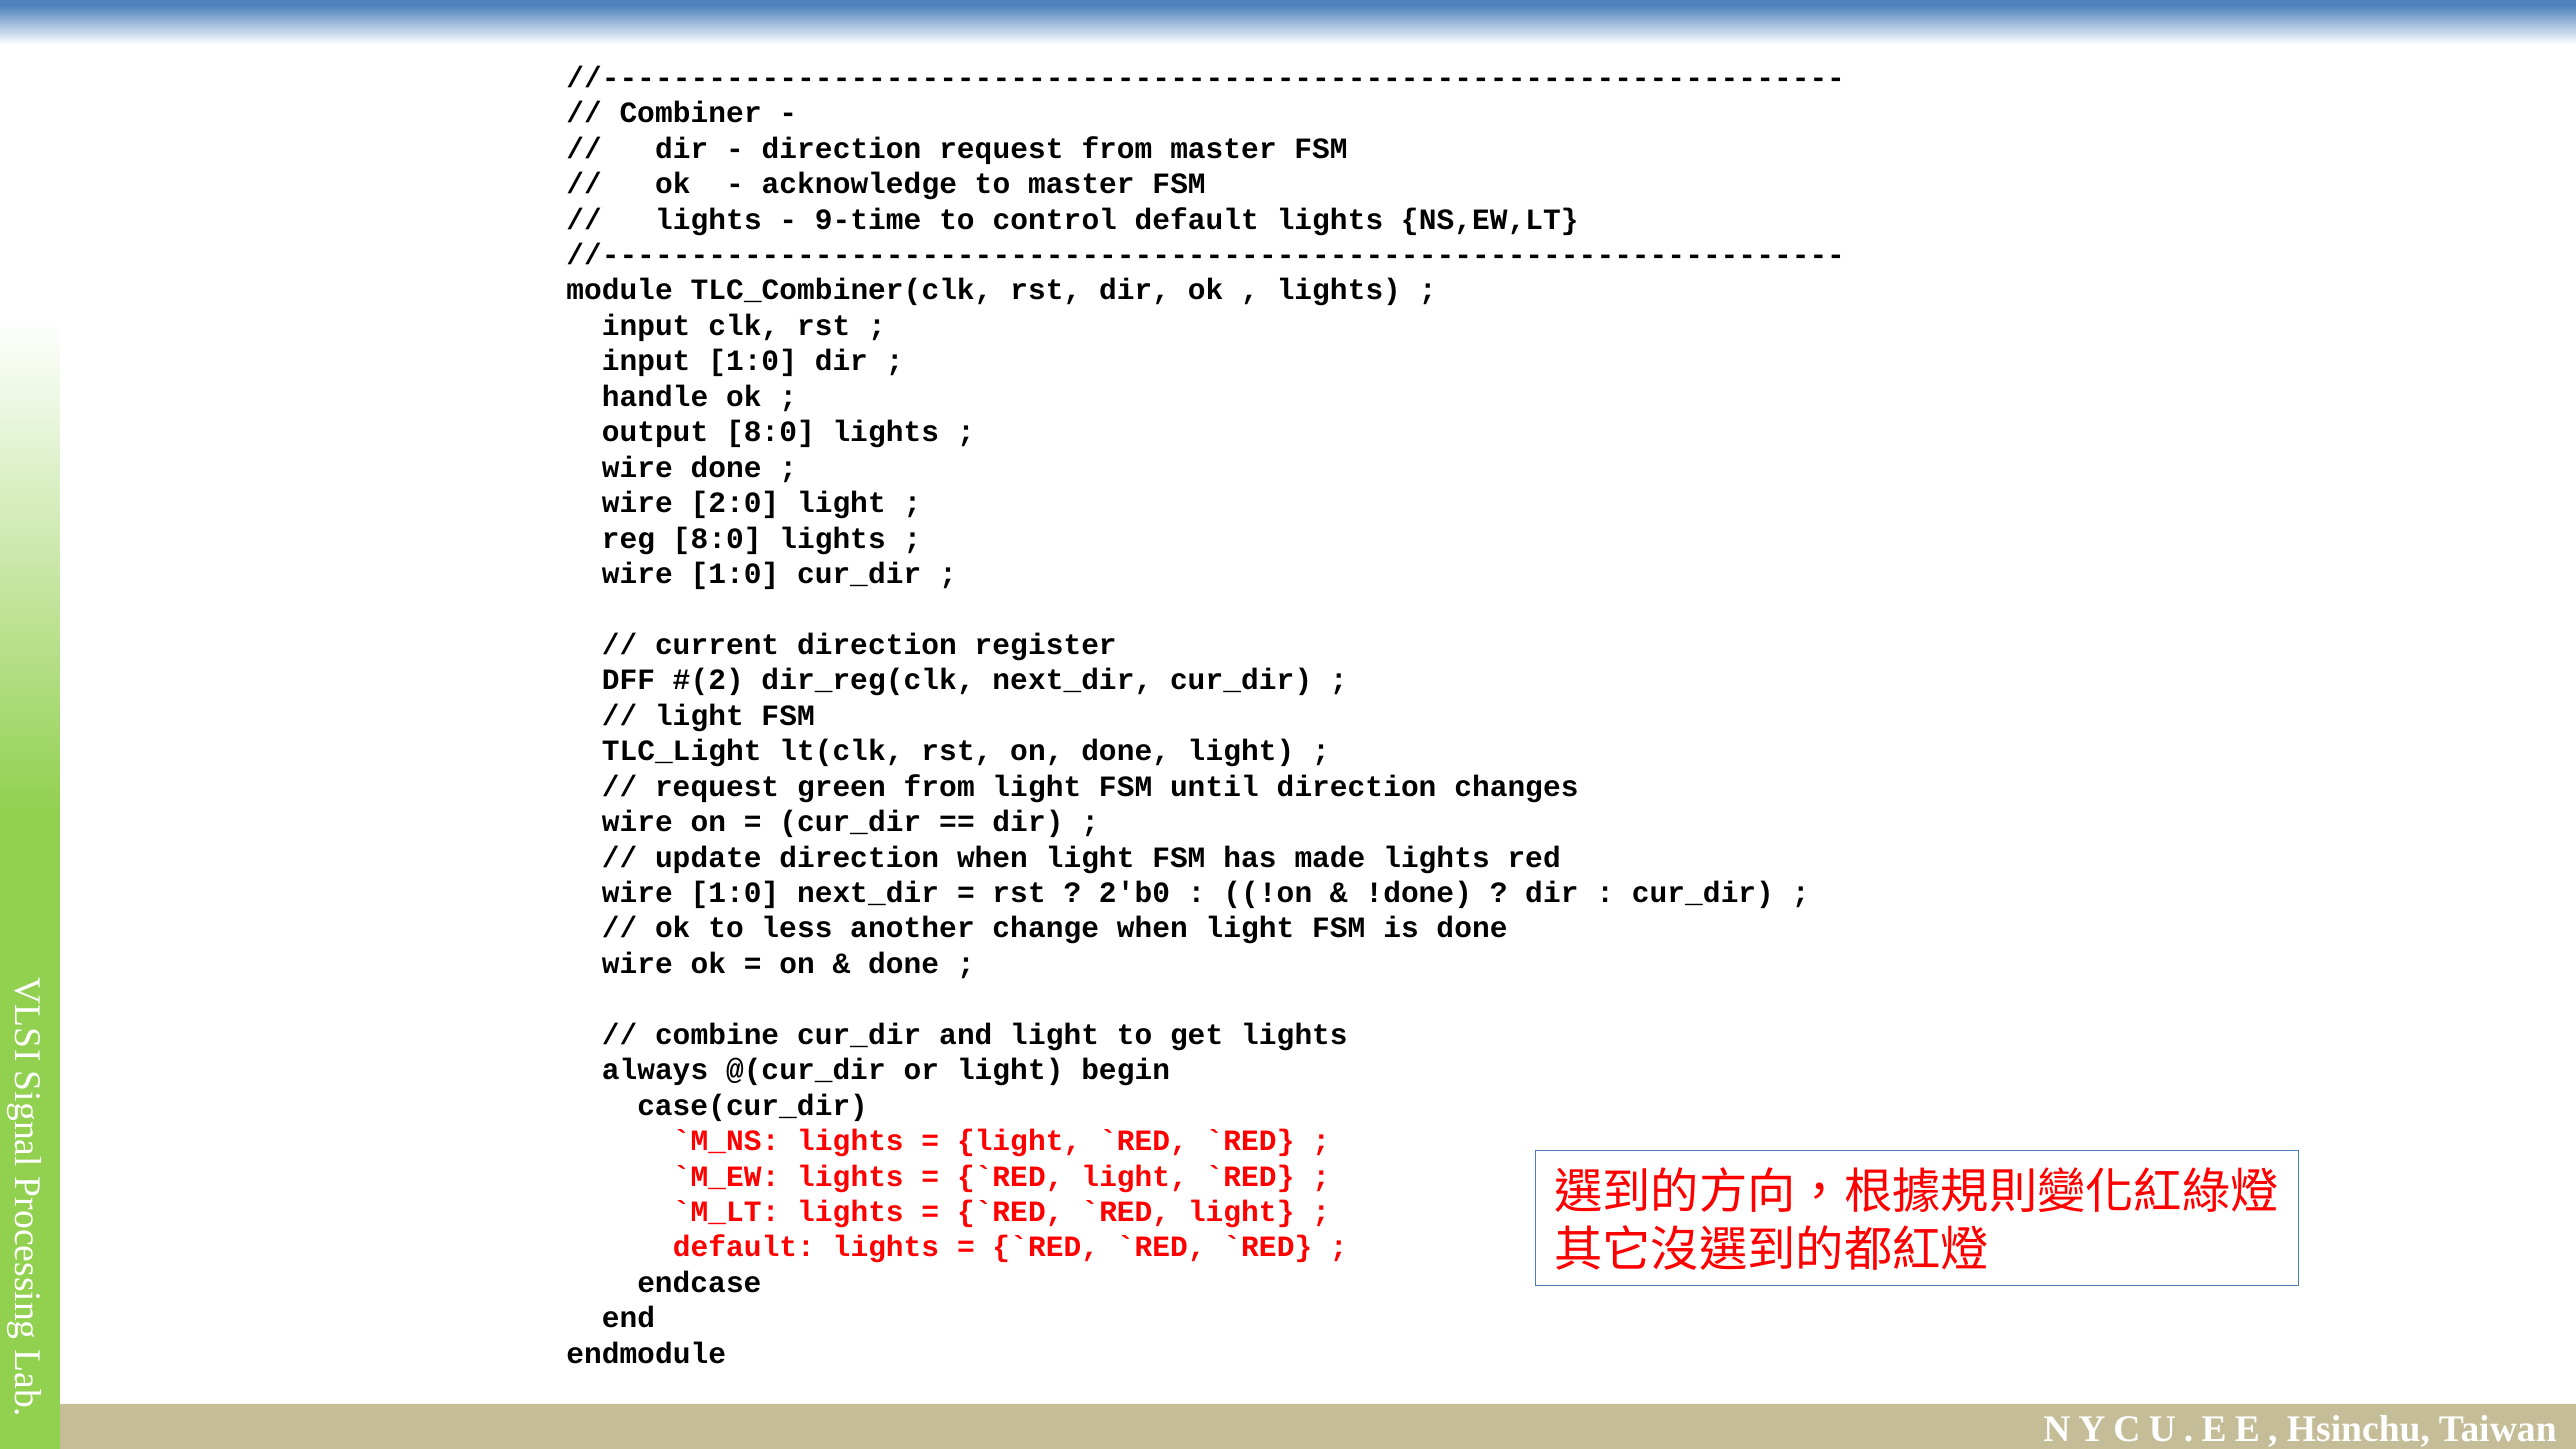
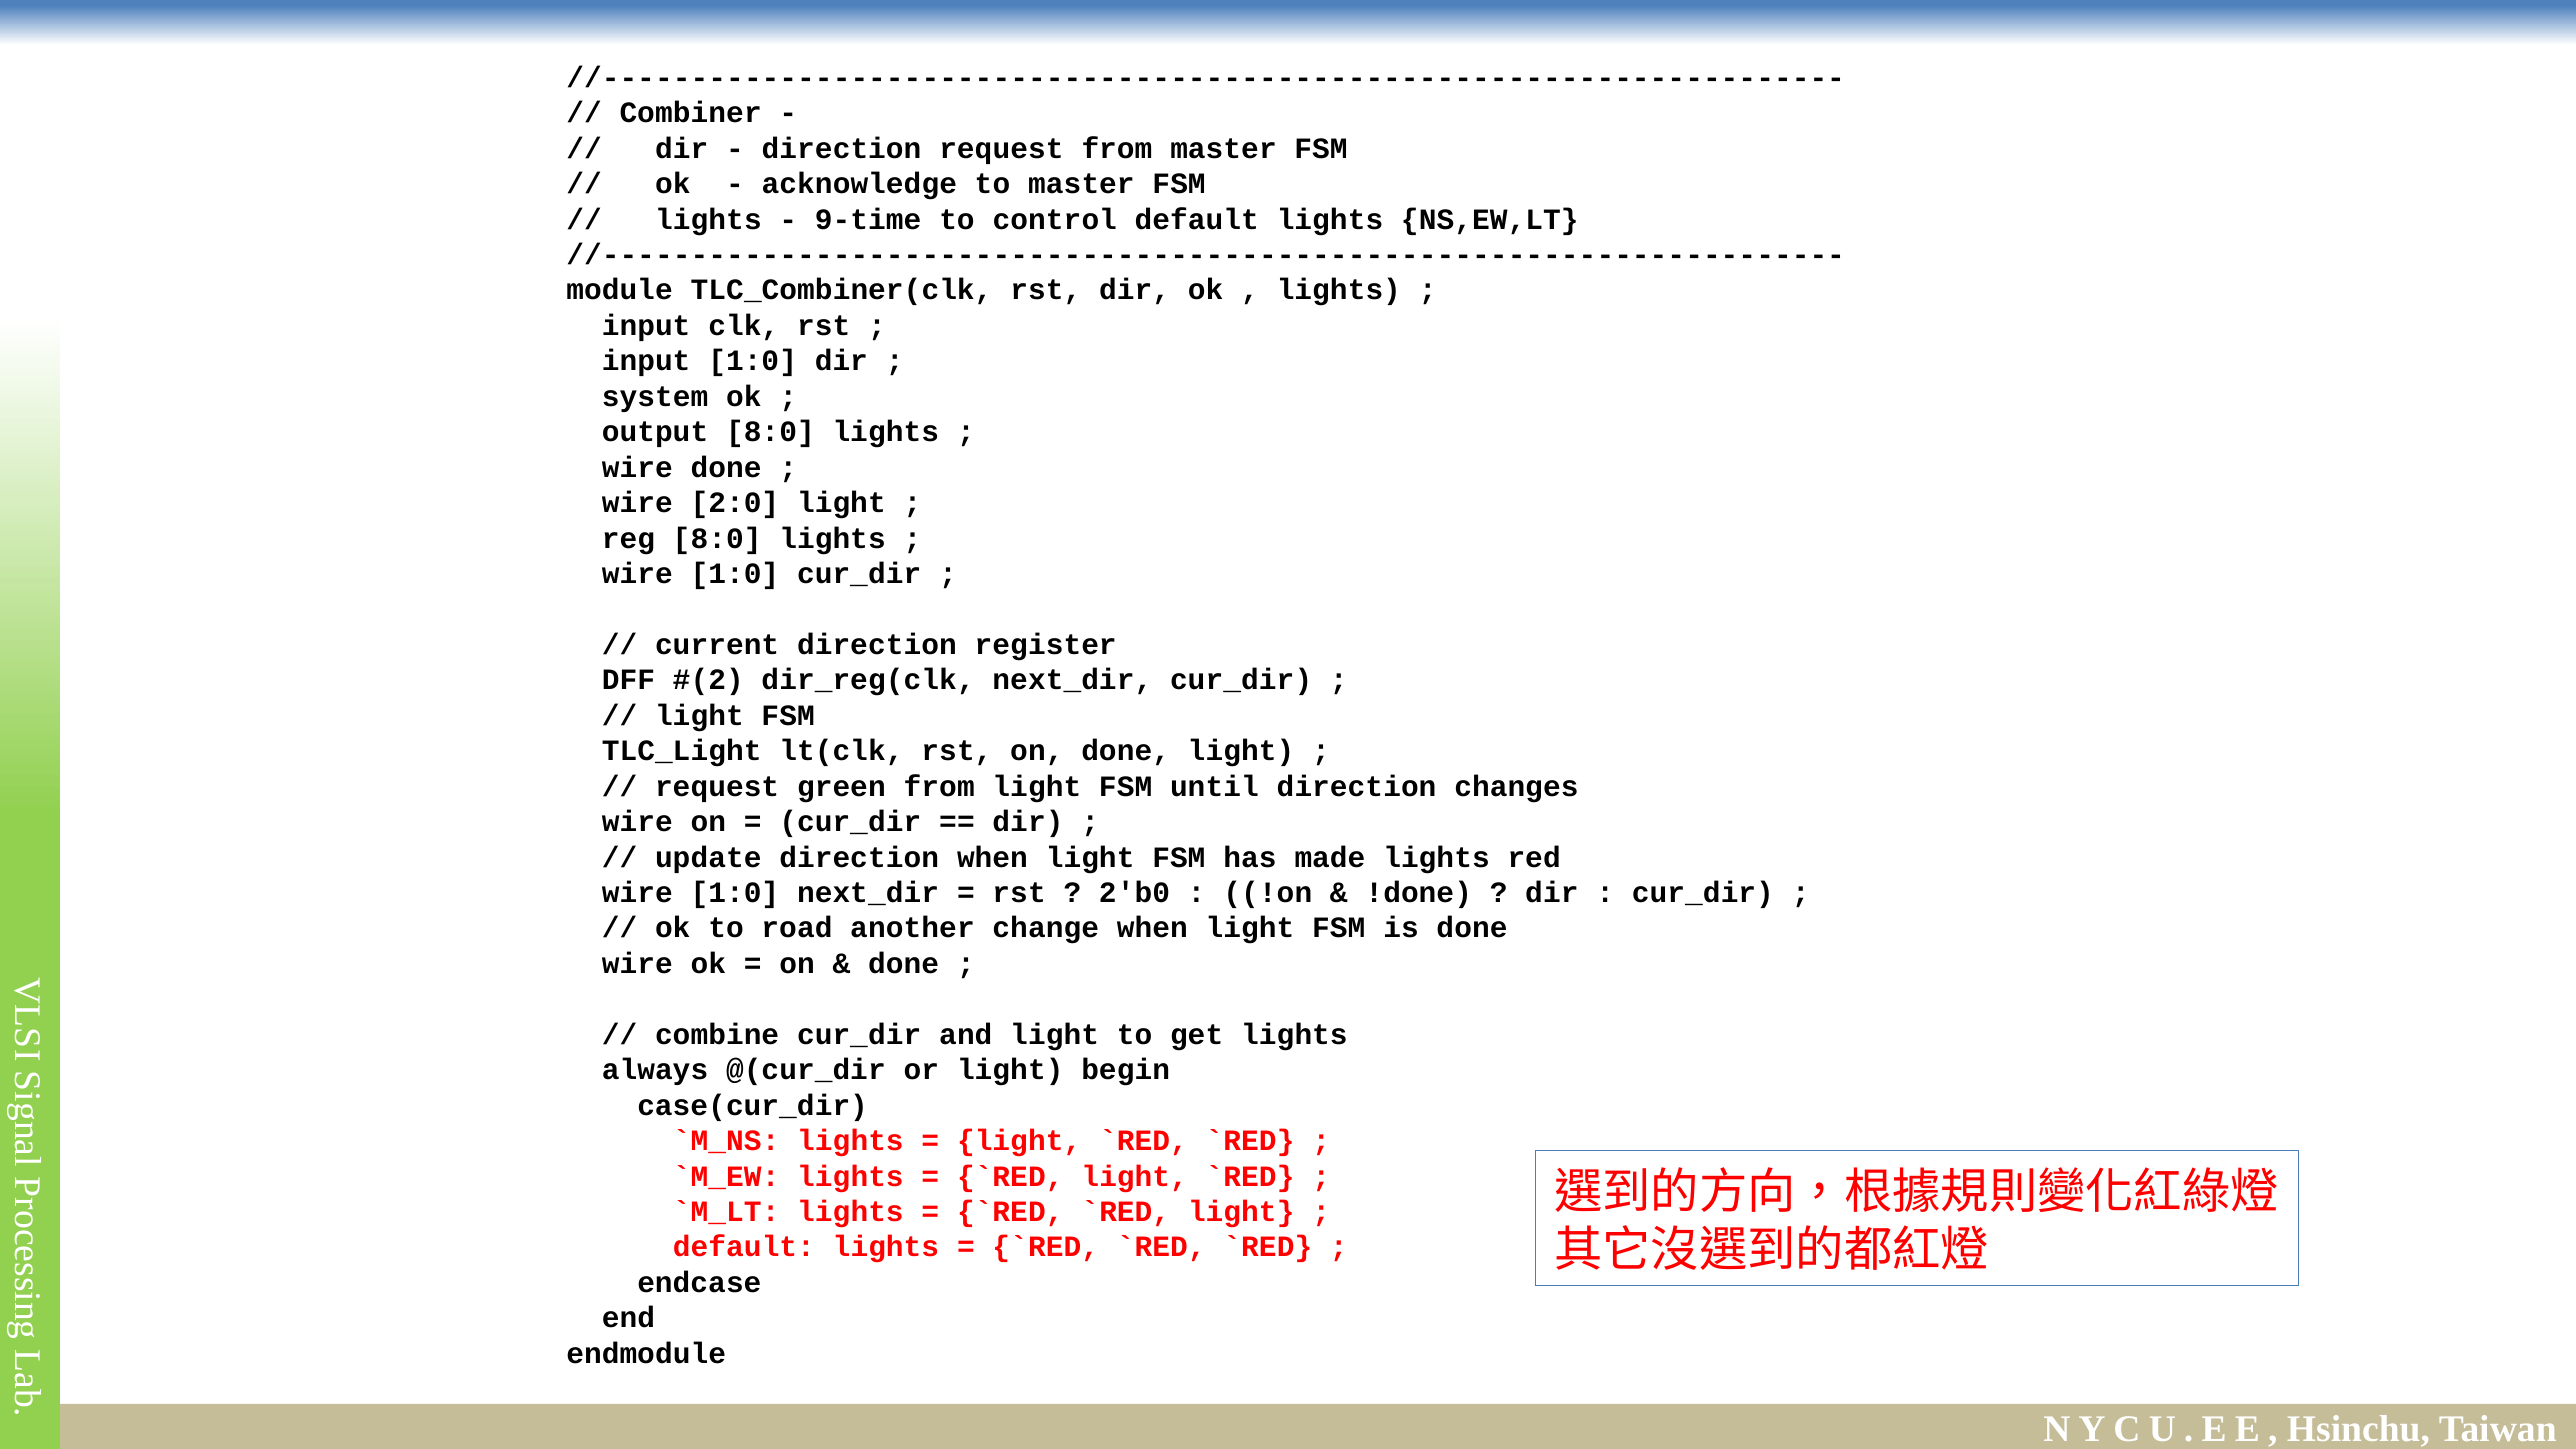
handle: handle -> system
less: less -> road
